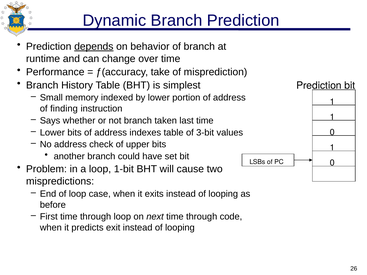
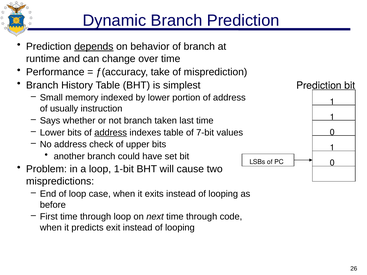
finding: finding -> usually
address at (111, 133) underline: none -> present
3-bit: 3-bit -> 7-bit
